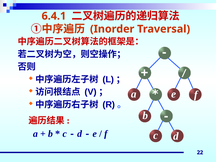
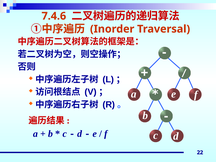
6.4.1: 6.4.1 -> 7.4.6
